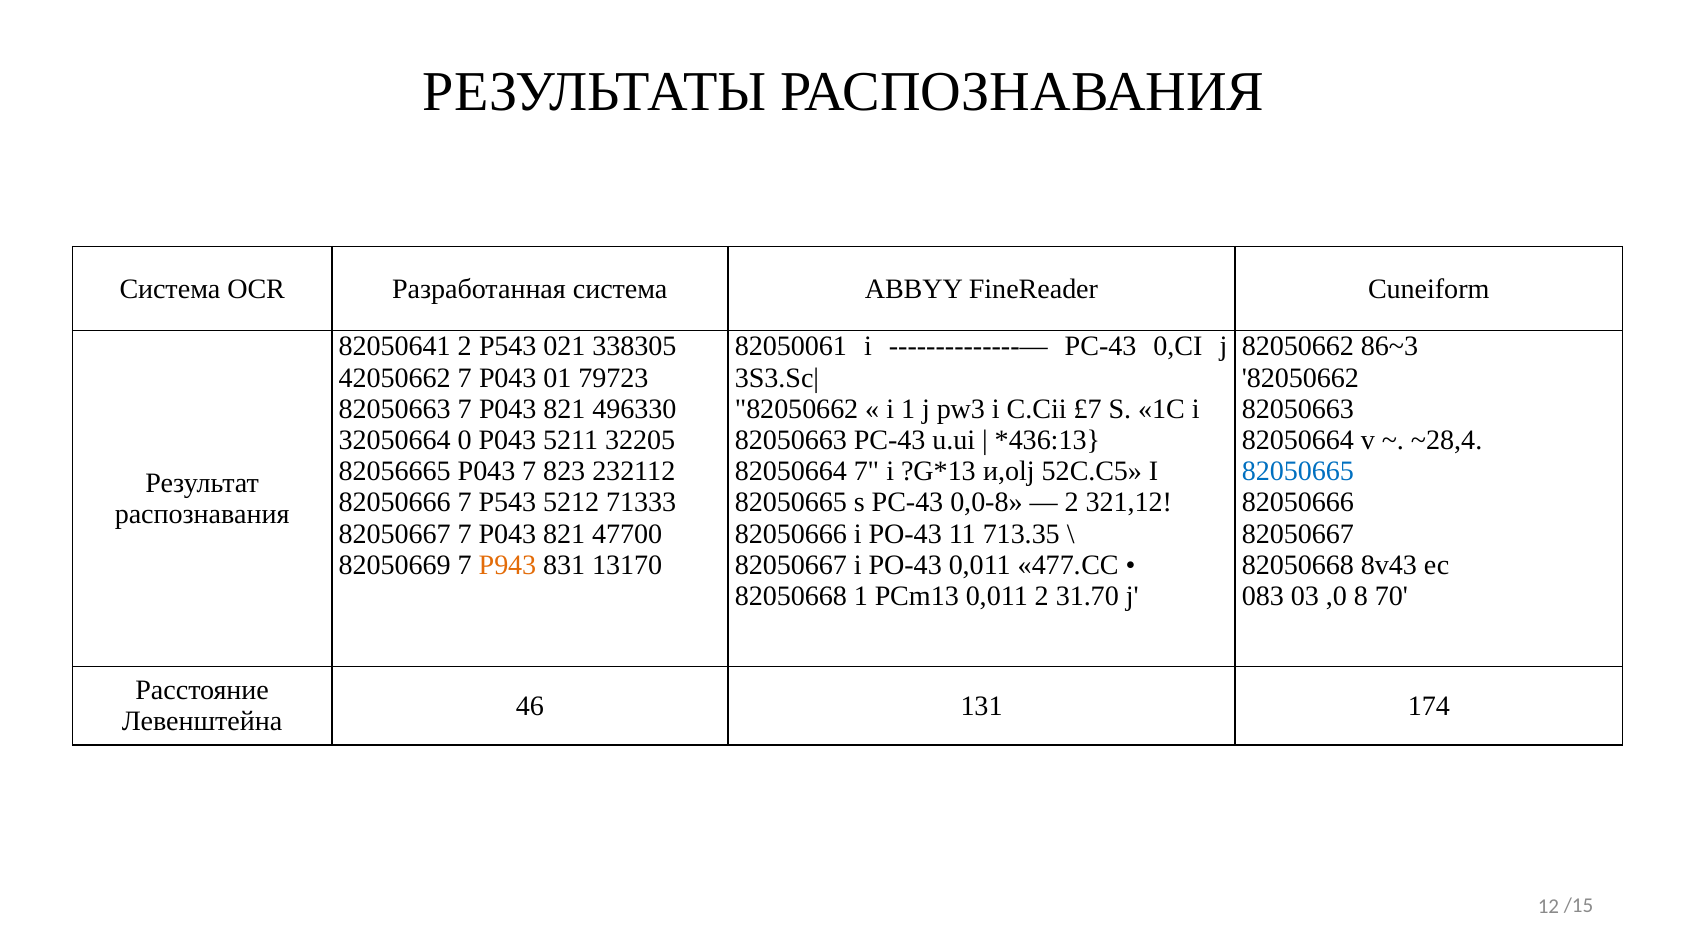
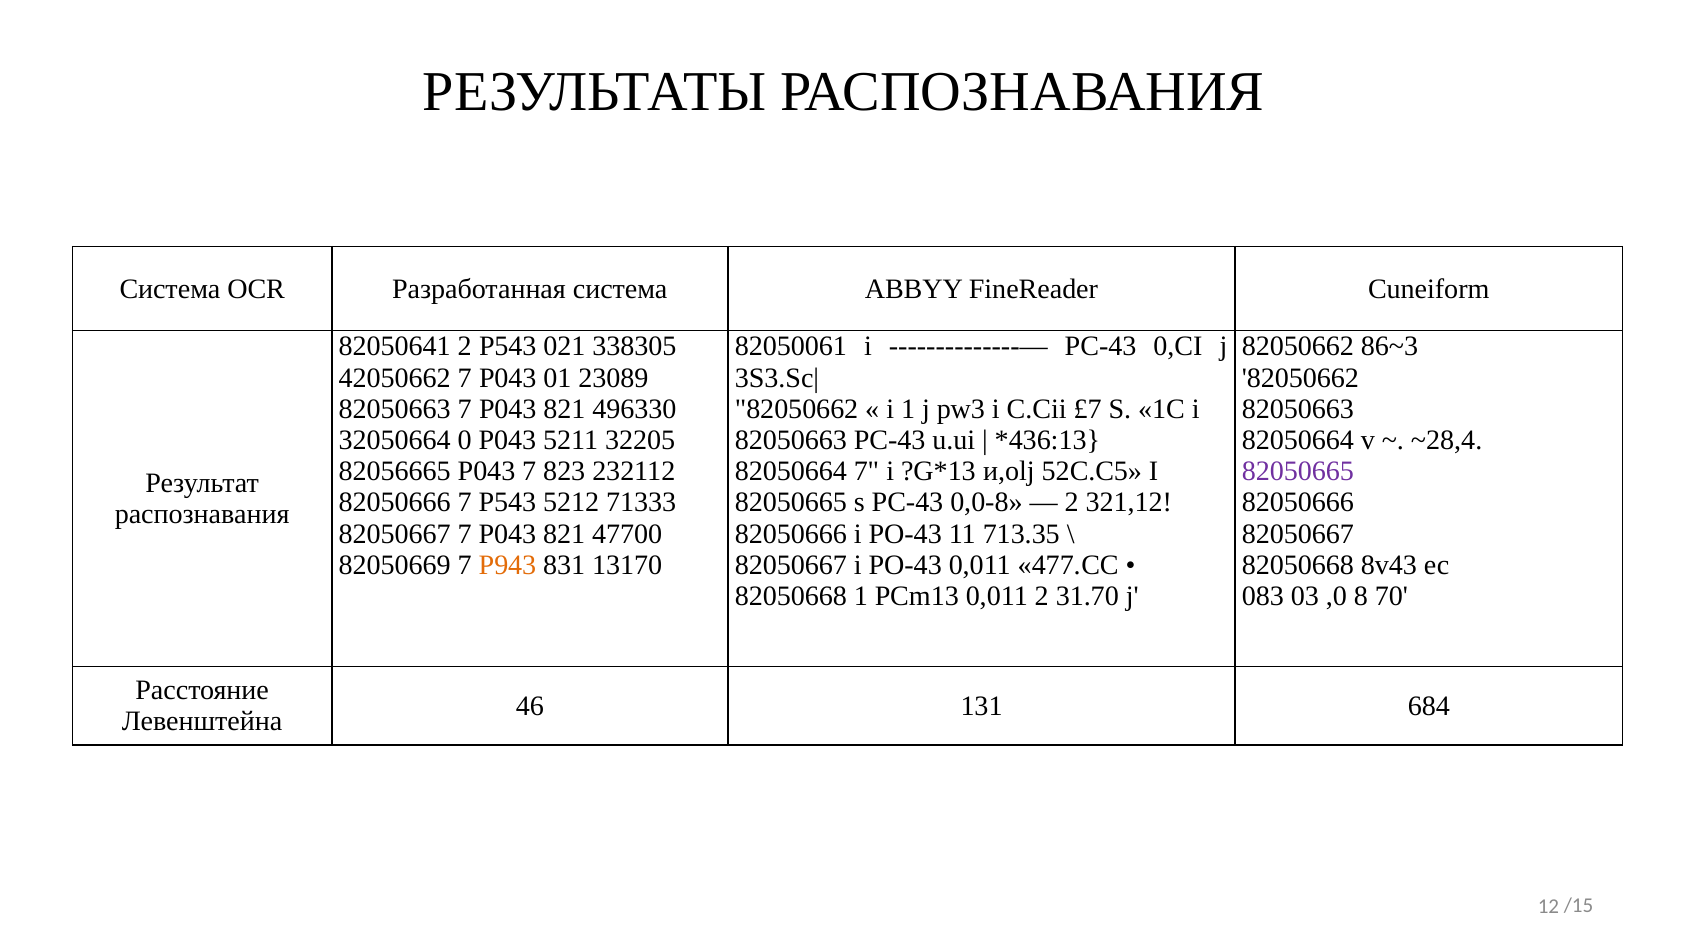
79723: 79723 -> 23089
82050665 at (1298, 472) colour: blue -> purple
174: 174 -> 684
